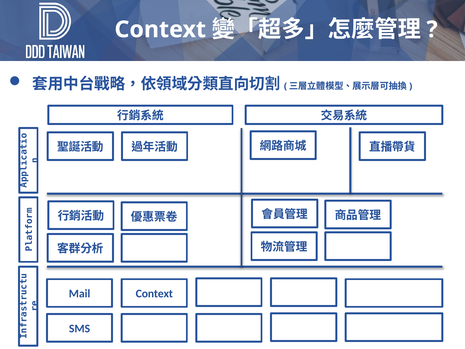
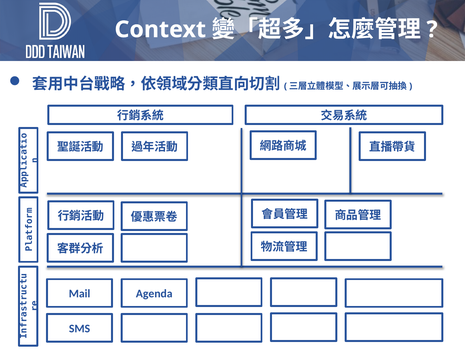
Mail Context: Context -> Agenda
